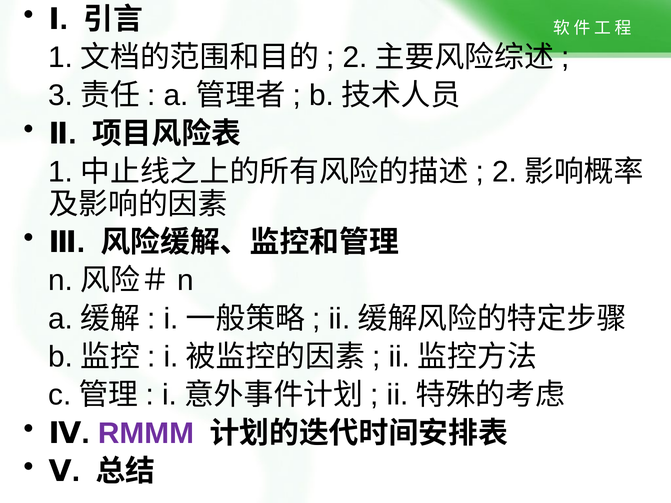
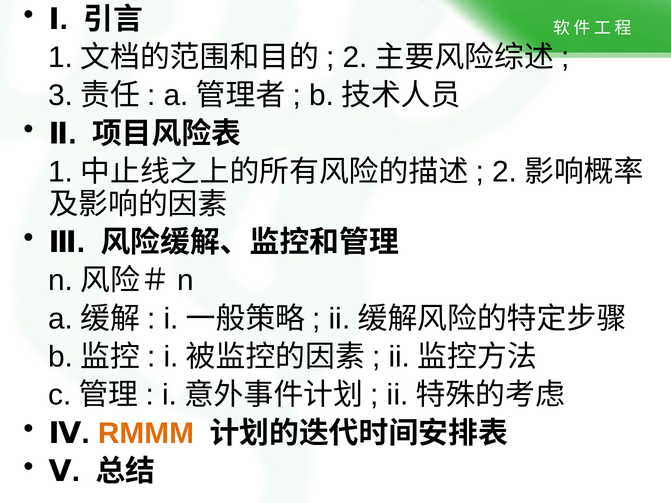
RMMM colour: purple -> orange
